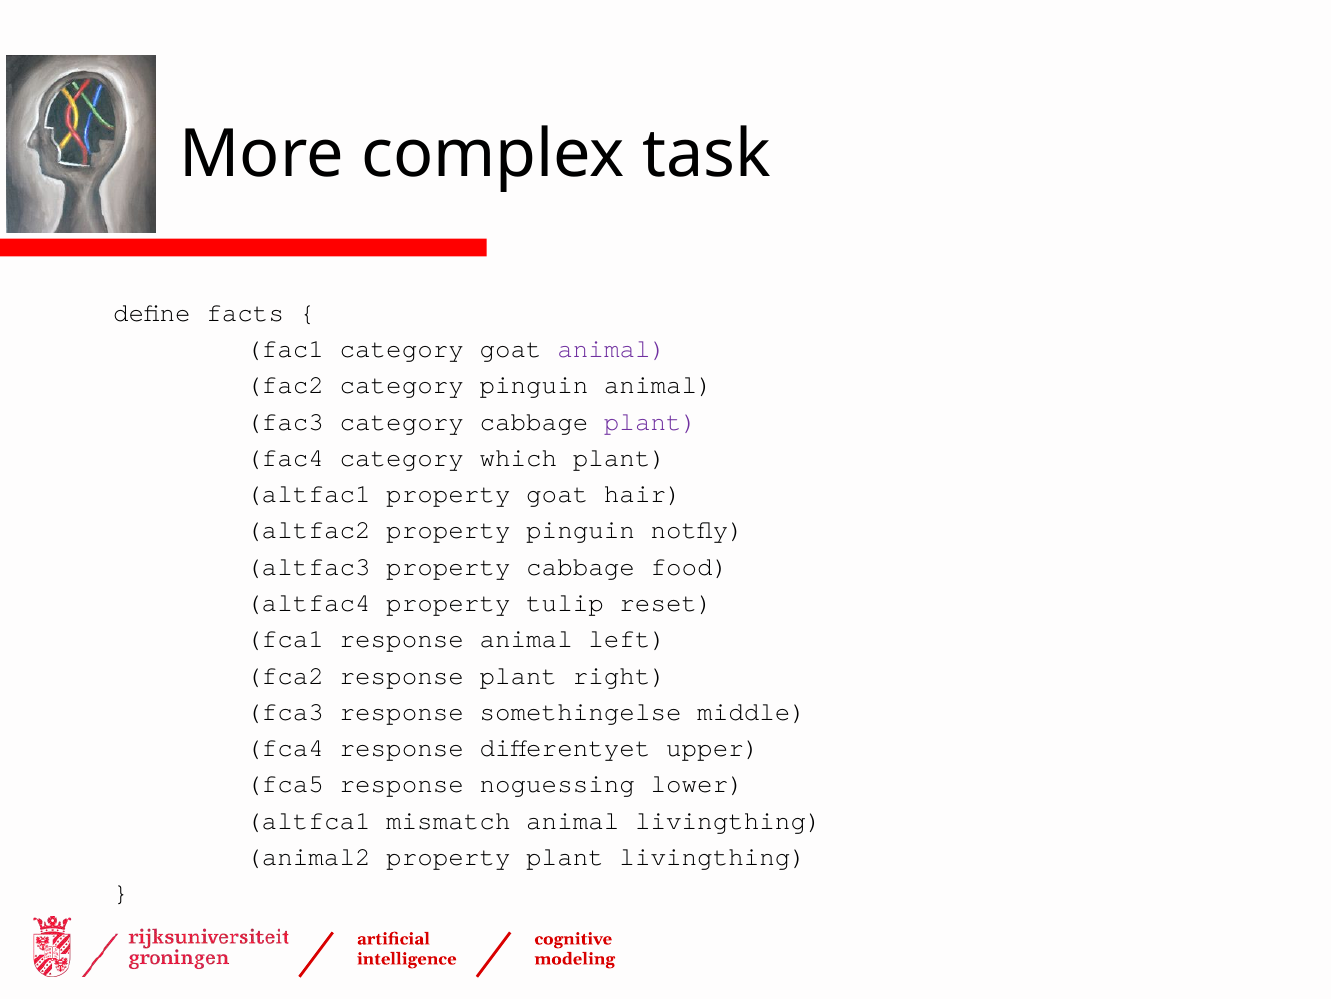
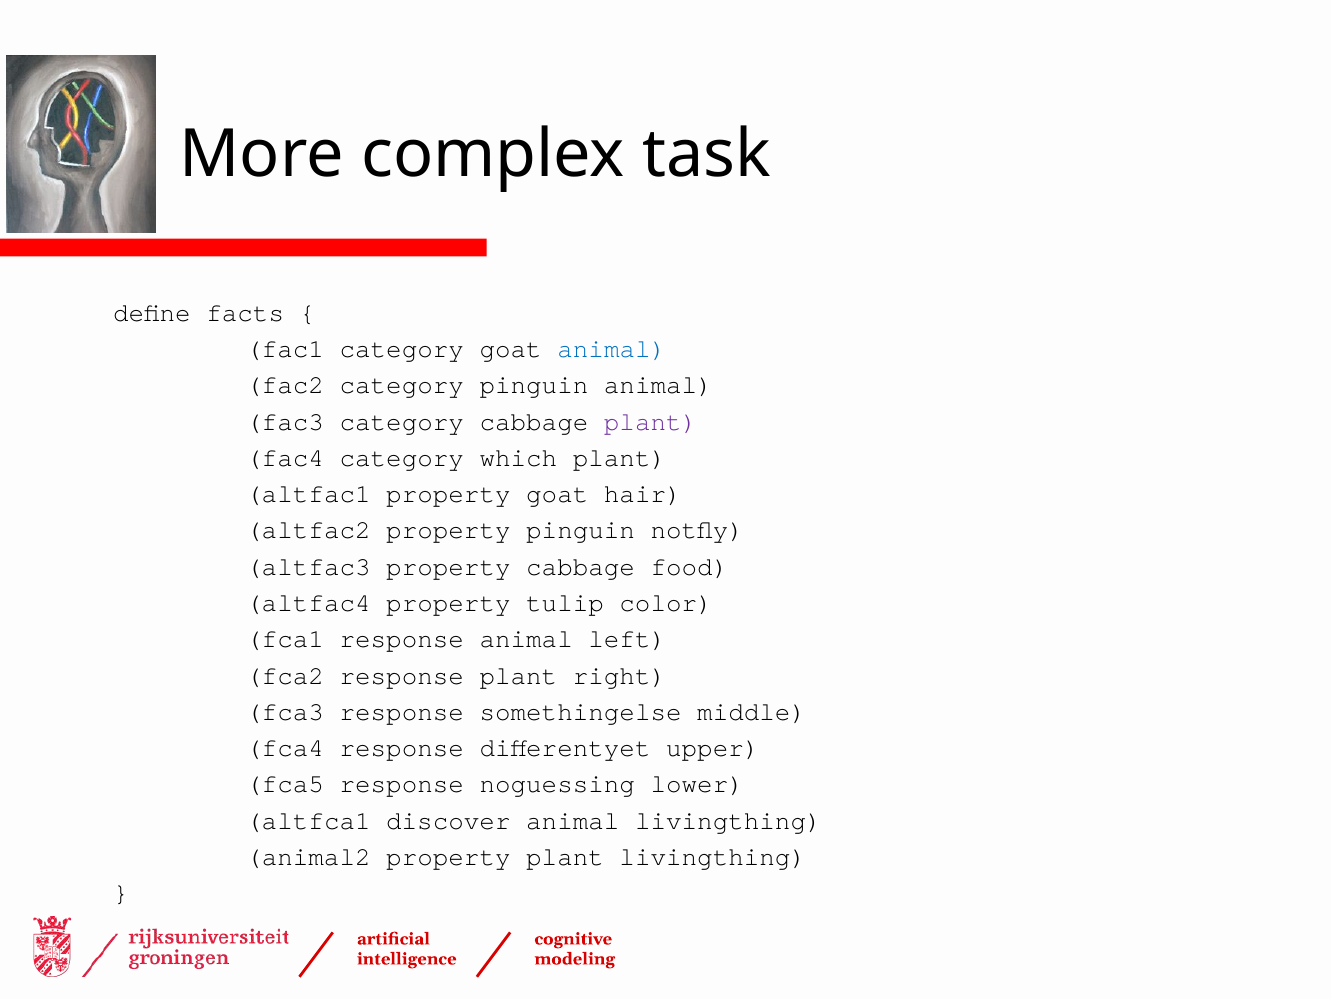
animal at (612, 349) colour: purple -> blue
reset: reset -> color
mismatch: mismatch -> discover
